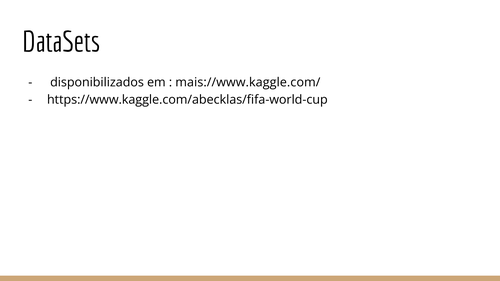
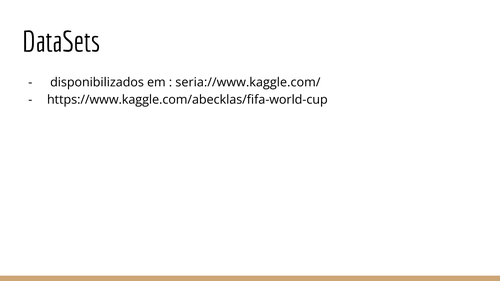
mais://www.kaggle.com/: mais://www.kaggle.com/ -> seria://www.kaggle.com/
